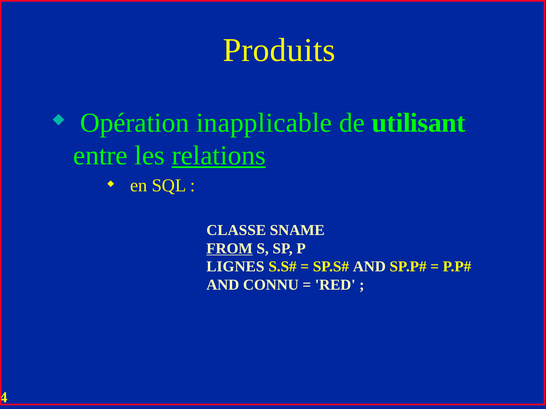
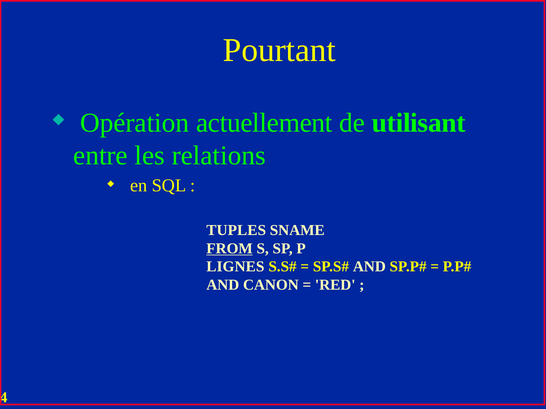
Produits: Produits -> Pourtant
inapplicable: inapplicable -> actuellement
relations underline: present -> none
CLASSE: CLASSE -> TUPLES
CONNU: CONNU -> CANON
